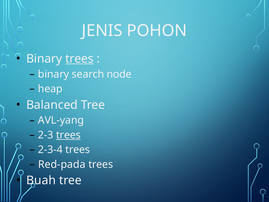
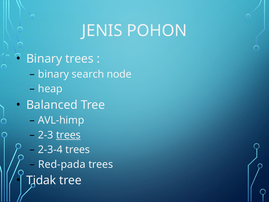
trees at (79, 59) underline: present -> none
AVL-yang: AVL-yang -> AVL-himp
Buah: Buah -> Tidak
